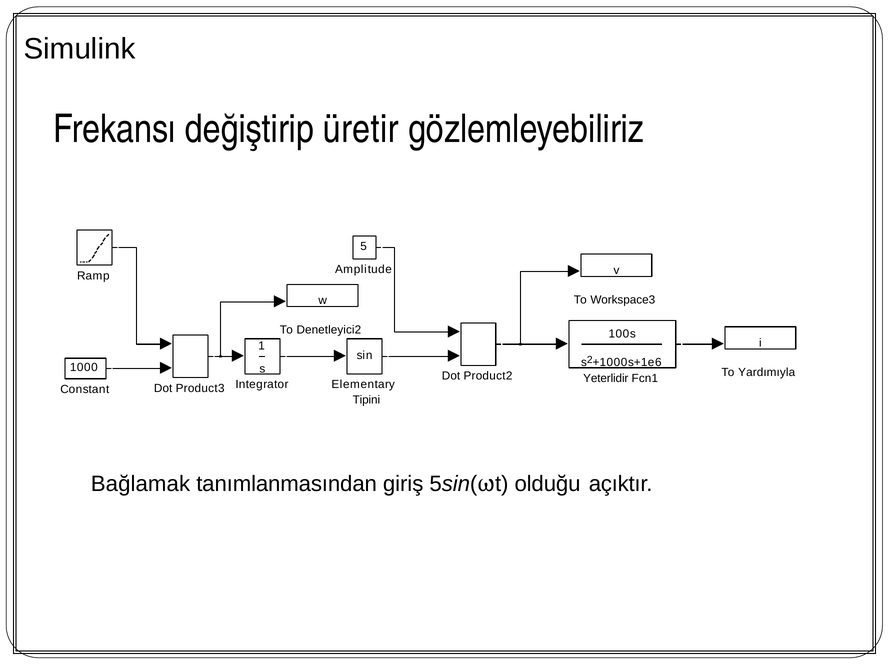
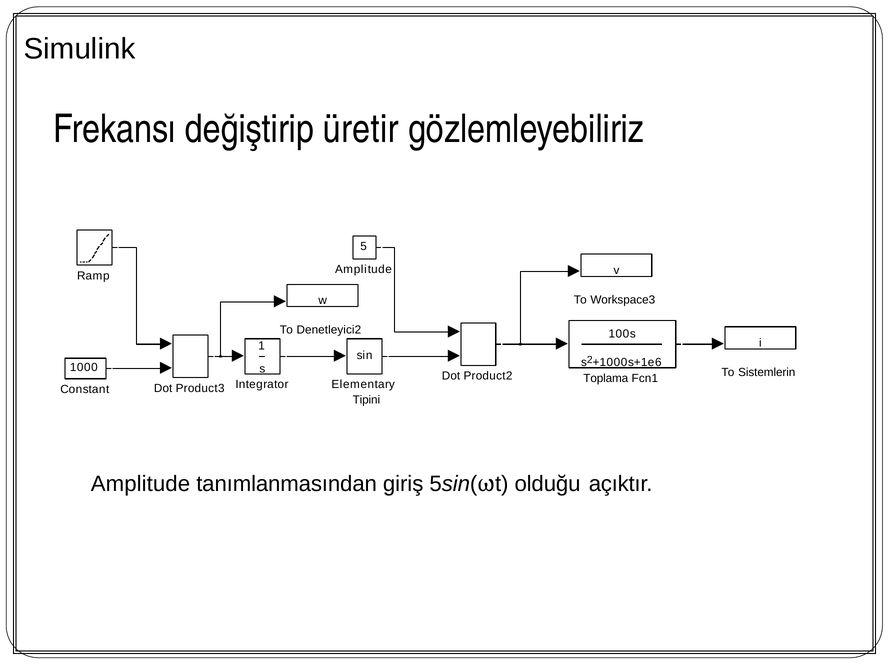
Yardımıyla: Yardımıyla -> Sistemlerin
Yeterlidir: Yeterlidir -> Toplama
Bağlamak at (140, 484): Bağlamak -> Amplitude
